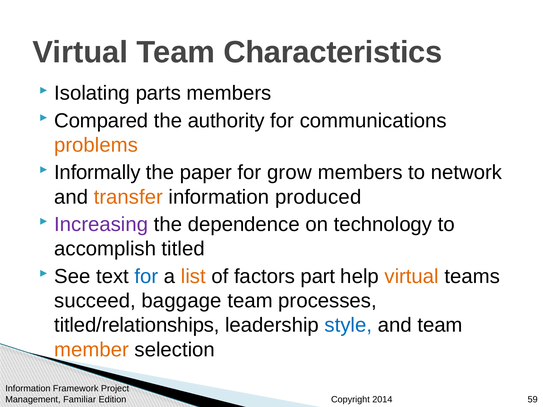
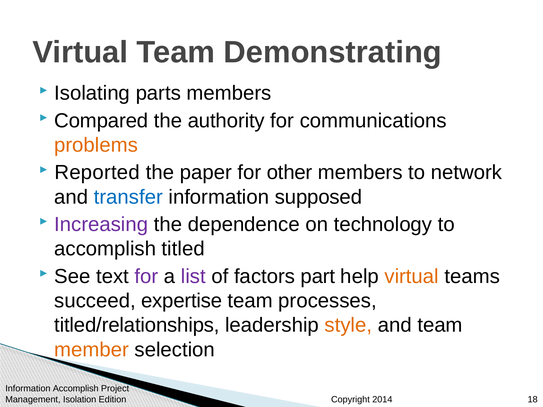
Characteristics: Characteristics -> Demonstrating
Informally: Informally -> Reported
grow: grow -> other
transfer colour: orange -> blue
produced: produced -> supposed
for at (146, 277) colour: blue -> purple
list colour: orange -> purple
baggage: baggage -> expertise
style colour: blue -> orange
Information Framework: Framework -> Accomplish
Familiar: Familiar -> Isolation
59: 59 -> 18
